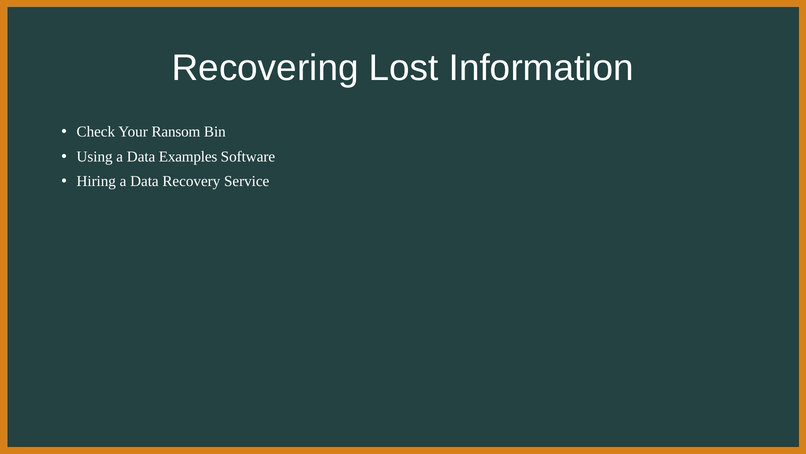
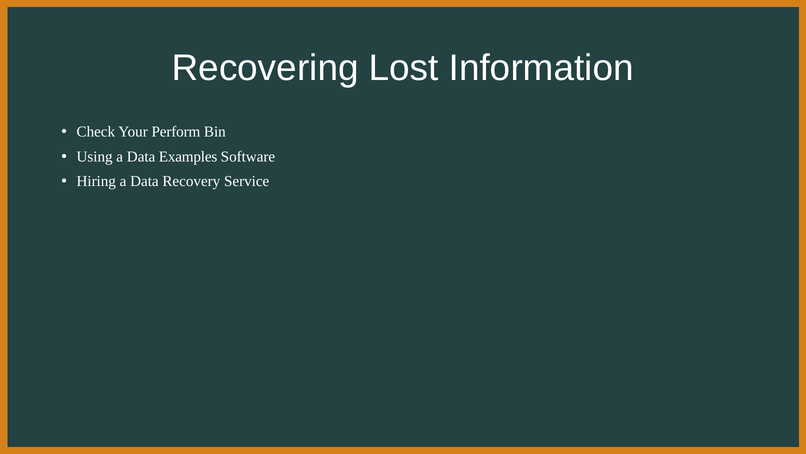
Ransom: Ransom -> Perform
